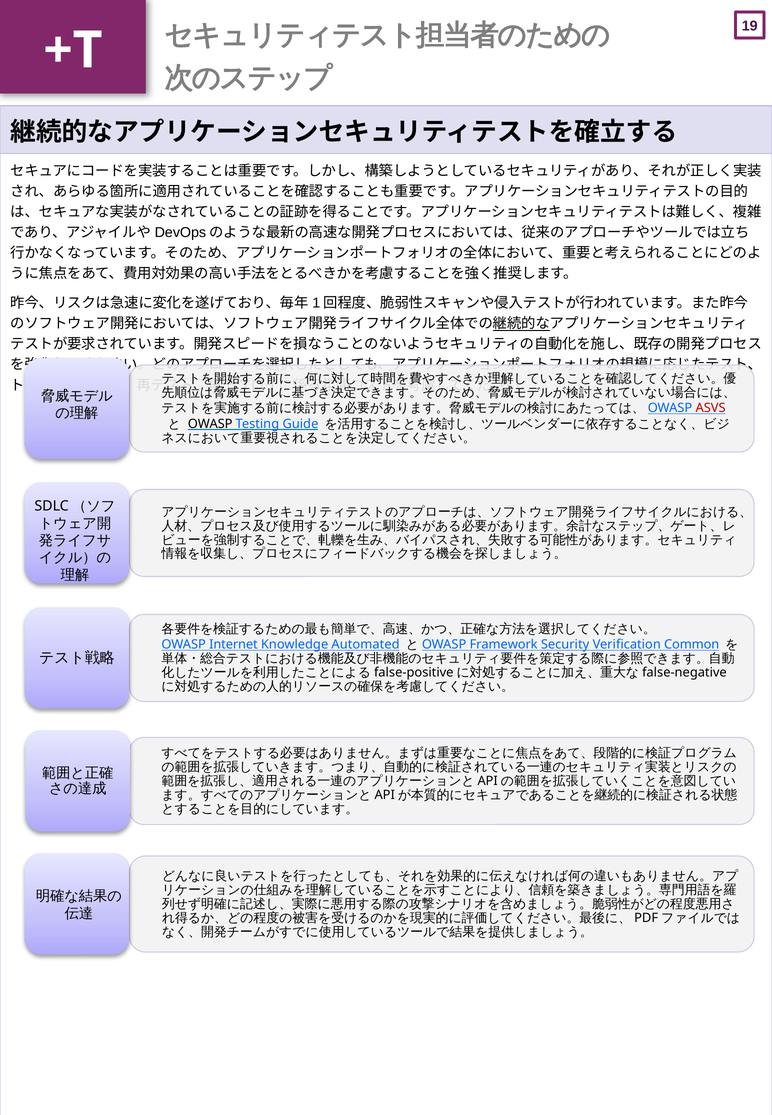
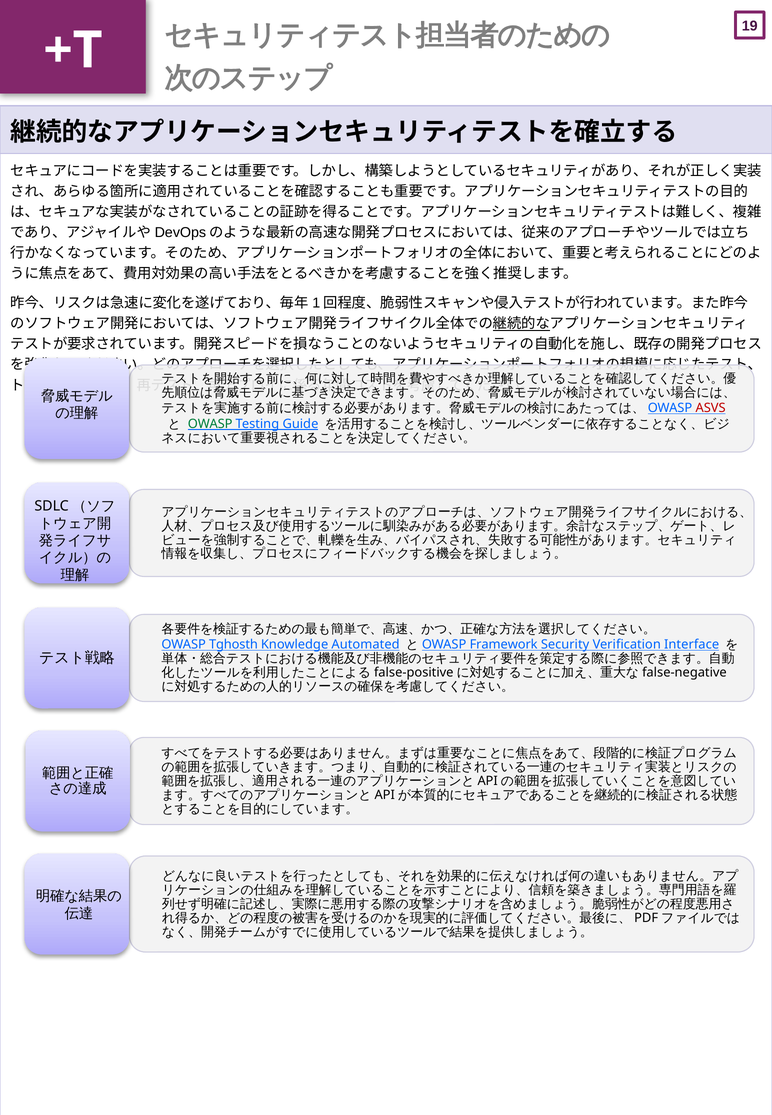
OWASP at (210, 424) colour: black -> green
Internet: Internet -> Tghosth
Common: Common -> Interface
